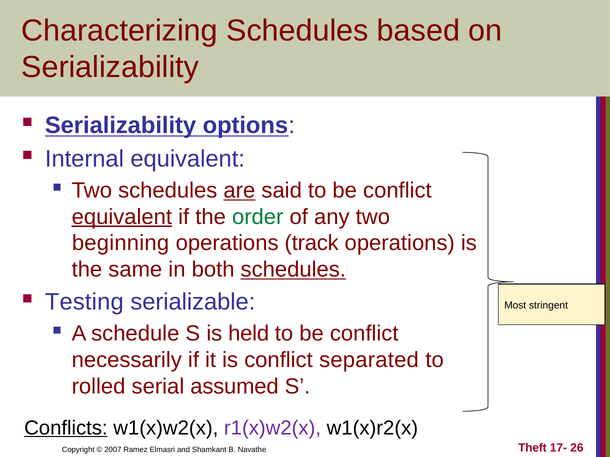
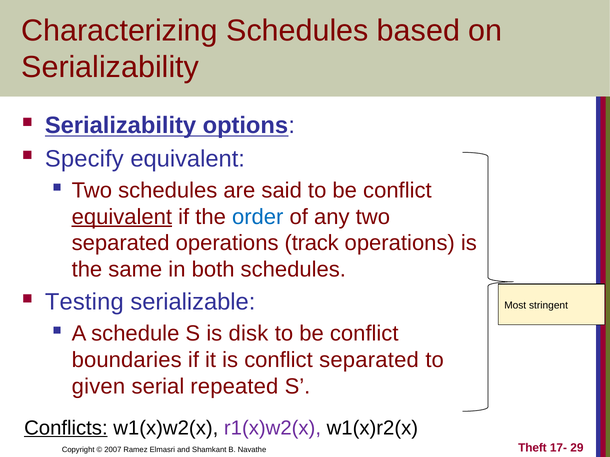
Internal: Internal -> Specify
are underline: present -> none
order colour: green -> blue
beginning at (121, 244): beginning -> separated
schedules at (293, 270) underline: present -> none
held: held -> disk
necessarily: necessarily -> boundaries
rolled: rolled -> given
assumed: assumed -> repeated
26: 26 -> 29
